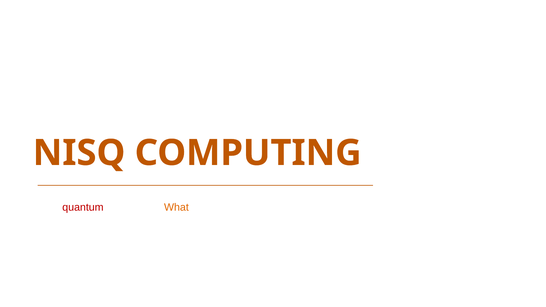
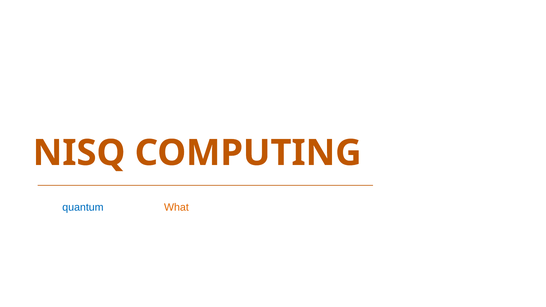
quantum colour: red -> blue
